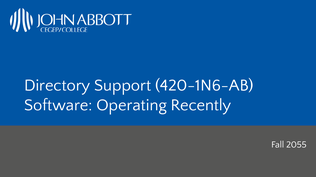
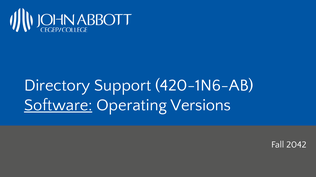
Software underline: none -> present
Recently: Recently -> Versions
2055: 2055 -> 2042
